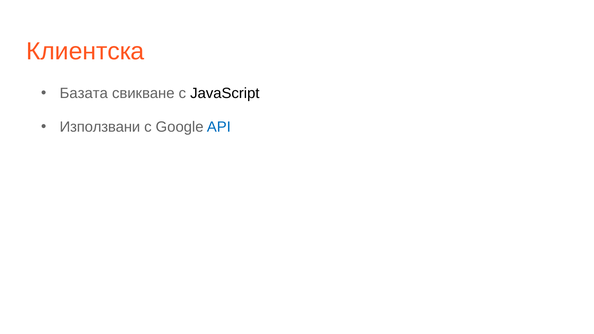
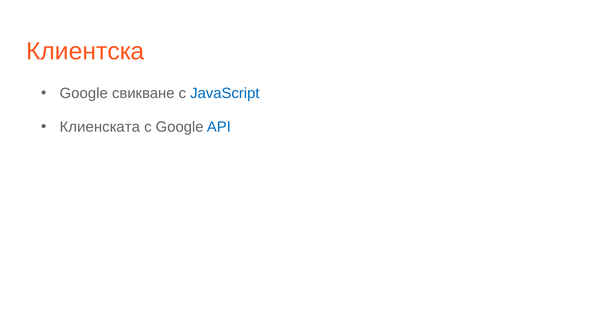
Базата at (84, 93): Базата -> Google
JavaScript colour: black -> blue
Използвани: Използвани -> Клиенската
